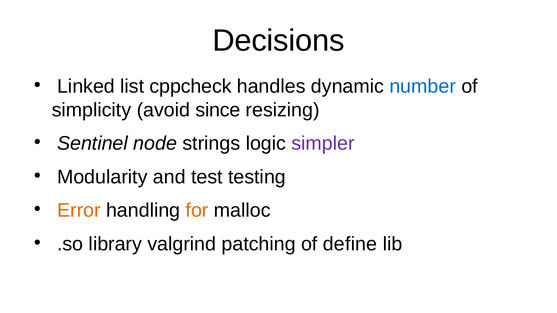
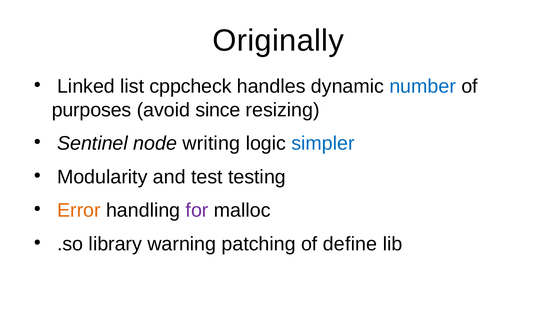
Decisions: Decisions -> Originally
simplicity: simplicity -> purposes
strings: strings -> writing
simpler colour: purple -> blue
for colour: orange -> purple
valgrind: valgrind -> warning
